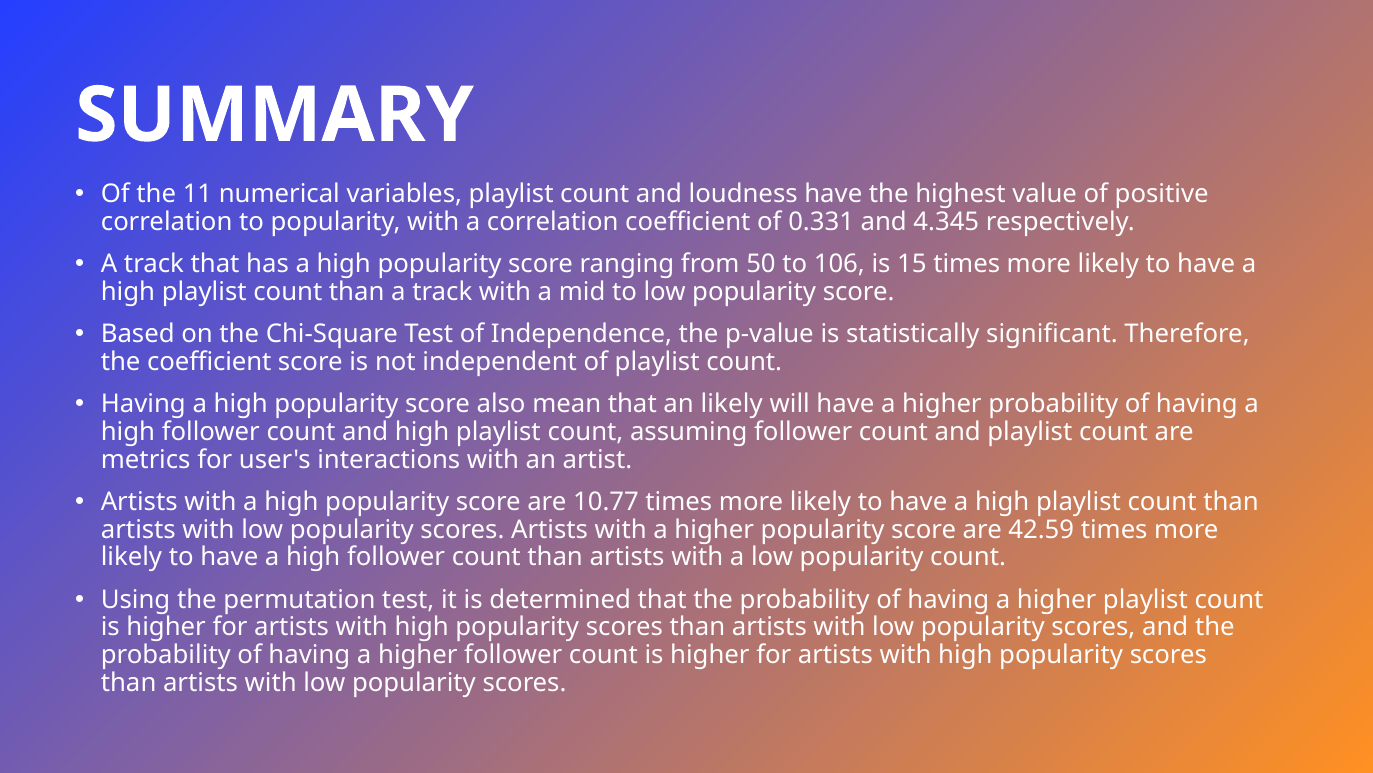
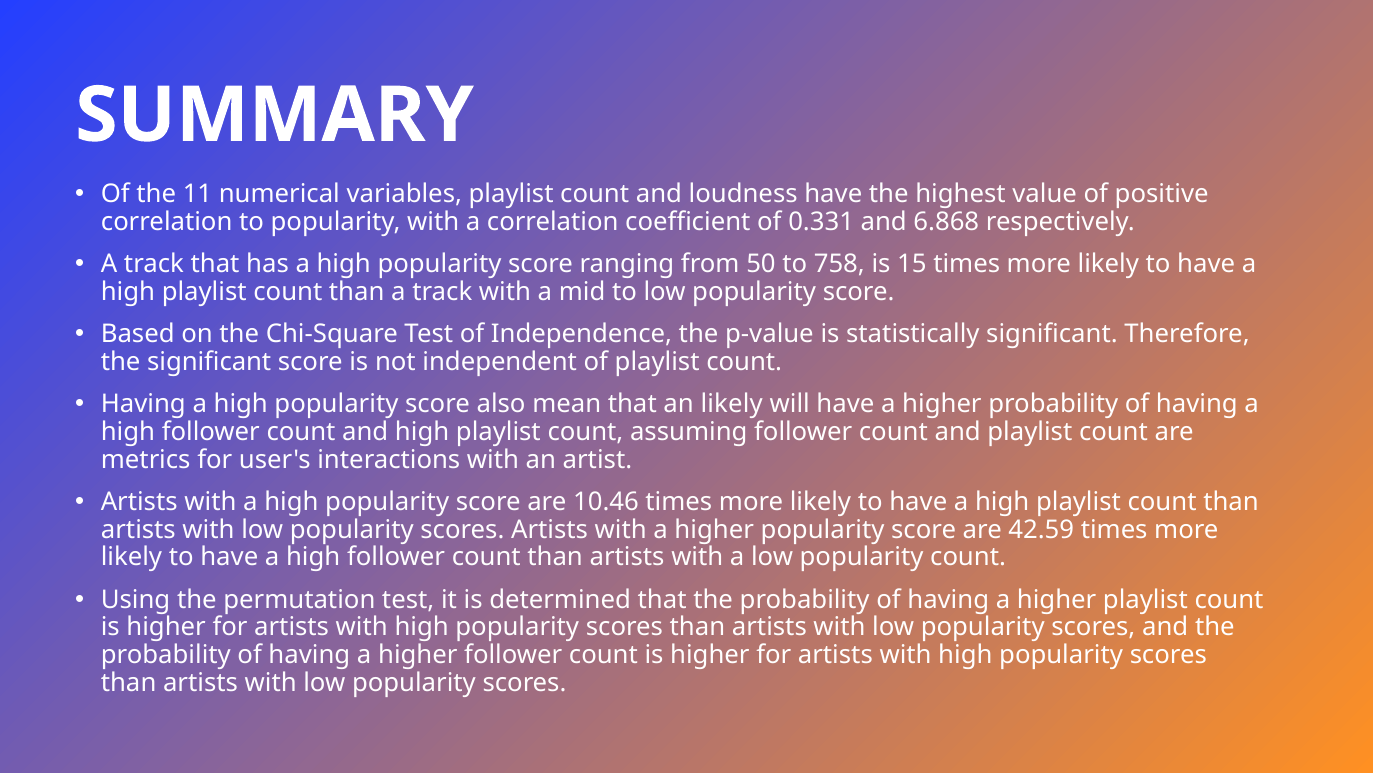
4.345: 4.345 -> 6.868
106: 106 -> 758
the coefficient: coefficient -> significant
10.77: 10.77 -> 10.46
